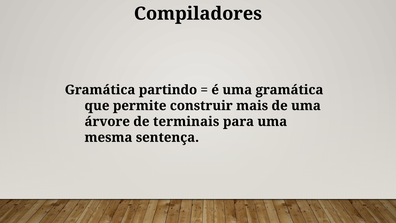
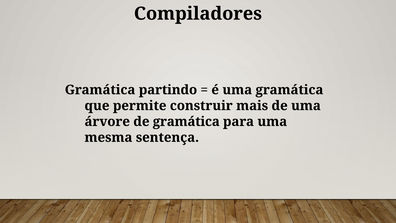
de terminais: terminais -> gramática
